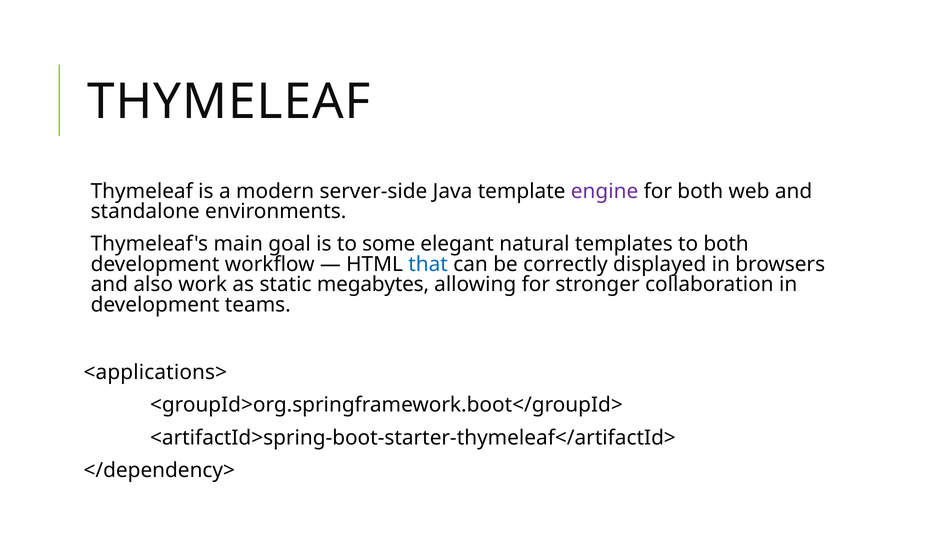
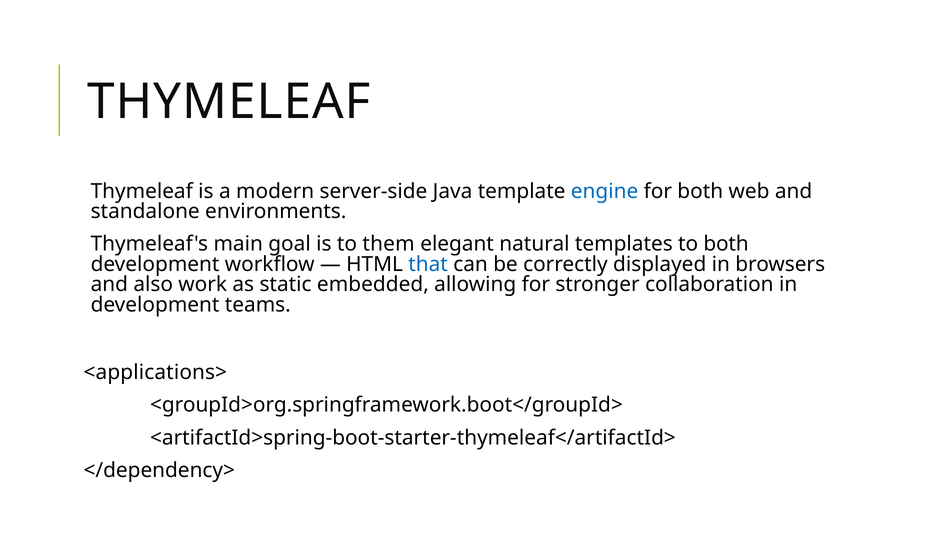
engine colour: purple -> blue
some: some -> them
megabytes: megabytes -> embedded
